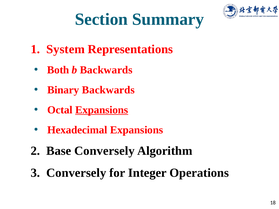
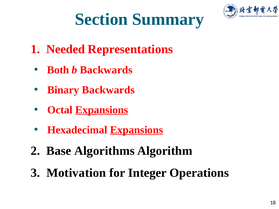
System: System -> Needed
Expansions at (137, 130) underline: none -> present
Base Conversely: Conversely -> Algorithms
Conversely at (76, 173): Conversely -> Motivation
